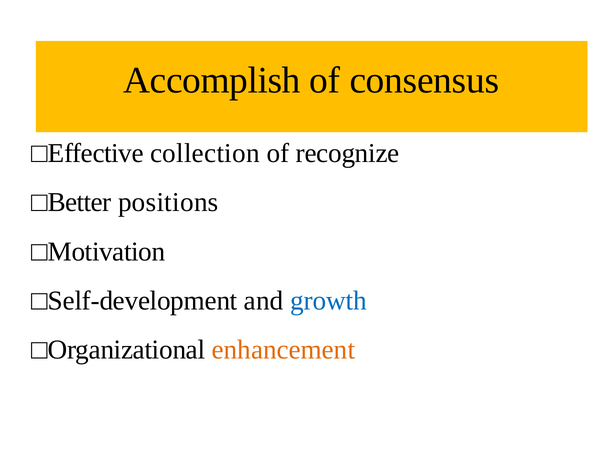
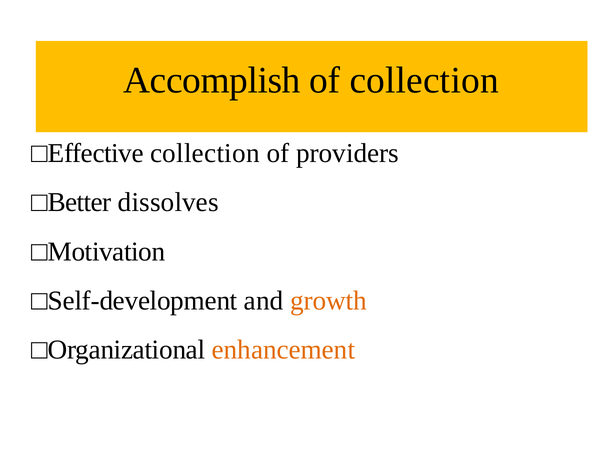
of consensus: consensus -> collection
recognize: recognize -> providers
positions: positions -> dissolves
growth colour: blue -> orange
